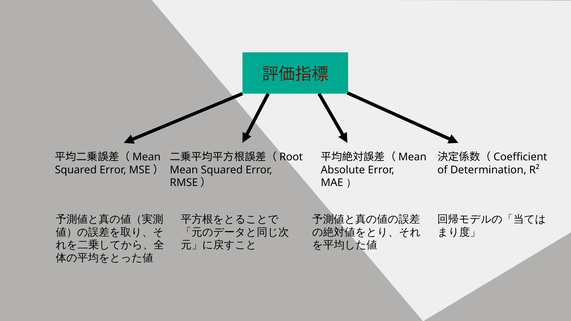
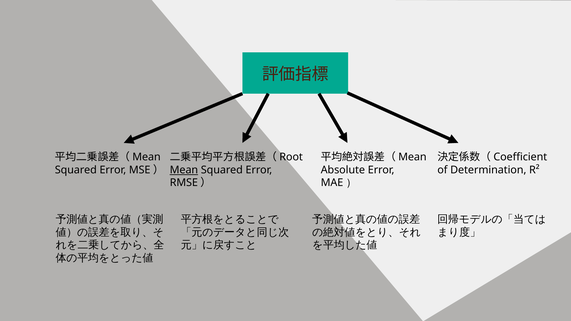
Mean underline: none -> present
